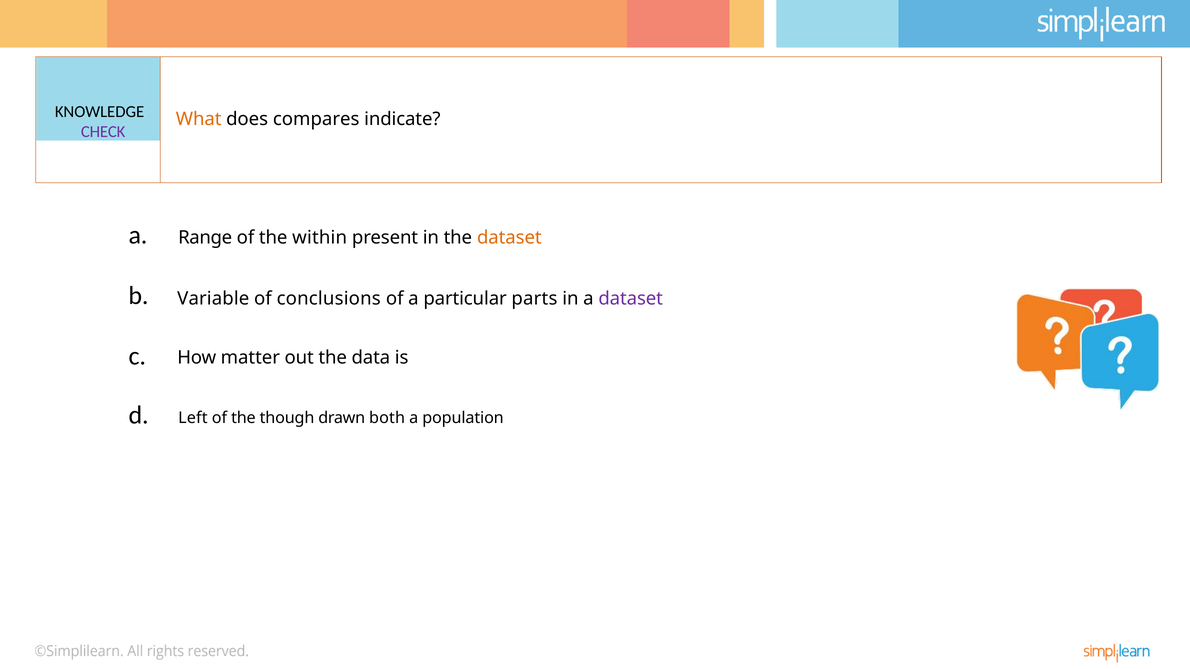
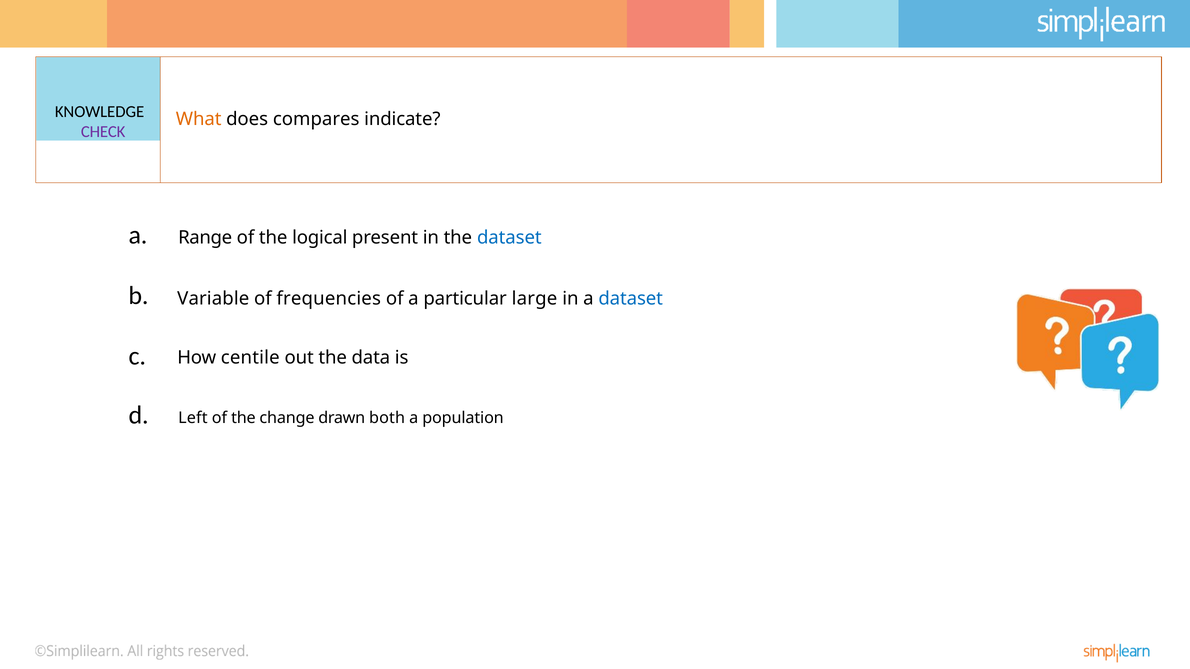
within: within -> logical
dataset at (509, 238) colour: orange -> blue
conclusions: conclusions -> frequencies
parts: parts -> large
dataset at (631, 299) colour: purple -> blue
matter: matter -> centile
though: though -> change
